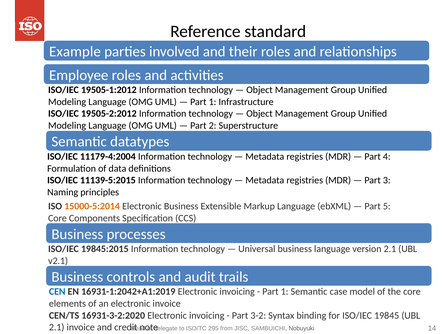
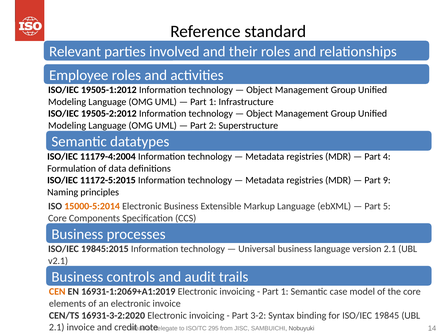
Example: Example -> Relevant
11139-5:2015: 11139-5:2015 -> 11172-5:2015
3: 3 -> 9
CEN colour: blue -> orange
16931-1:2042+A1:2019: 16931-1:2042+A1:2019 -> 16931-1:2069+A1:2019
